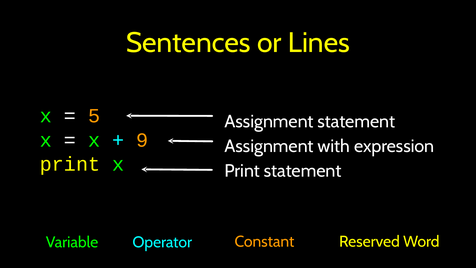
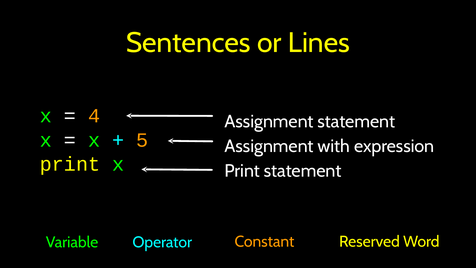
5: 5 -> 4
9: 9 -> 5
